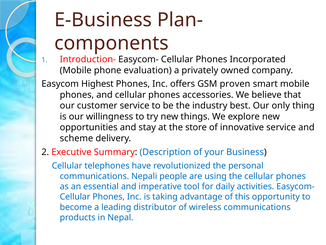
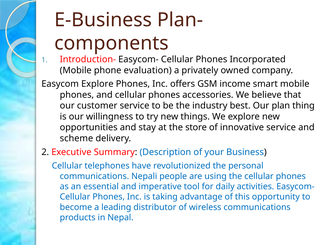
Easycom Highest: Highest -> Explore
proven: proven -> income
only: only -> plan
